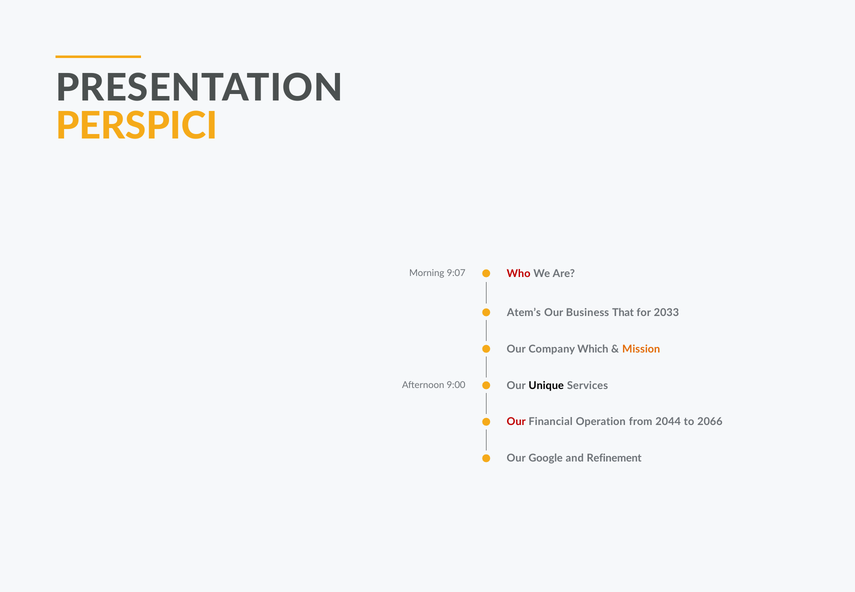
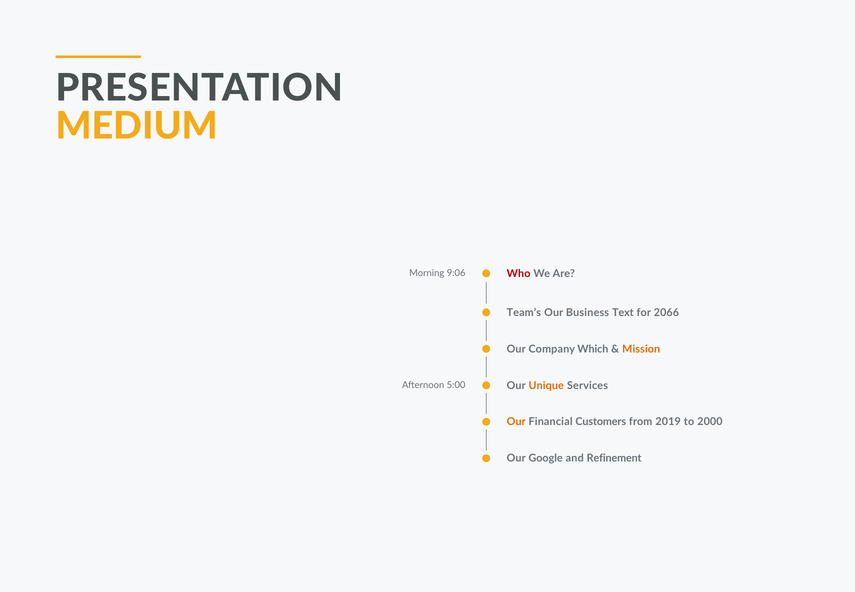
PERSPICI: PERSPICI -> MEDIUM
9:07: 9:07 -> 9:06
Atem’s: Atem’s -> Team’s
That: That -> Text
2033: 2033 -> 2066
Unique colour: black -> orange
9:00: 9:00 -> 5:00
Our at (516, 422) colour: red -> orange
Operation: Operation -> Customers
2044: 2044 -> 2019
2066: 2066 -> 2000
